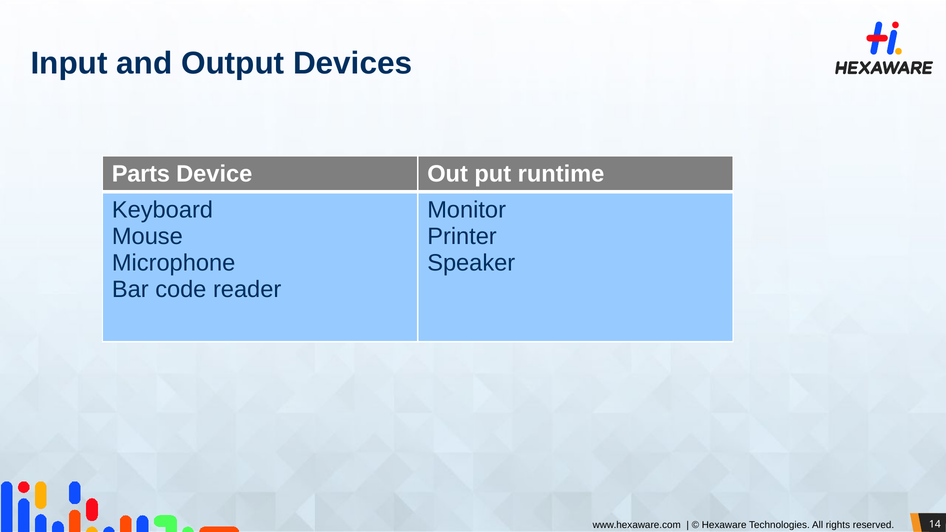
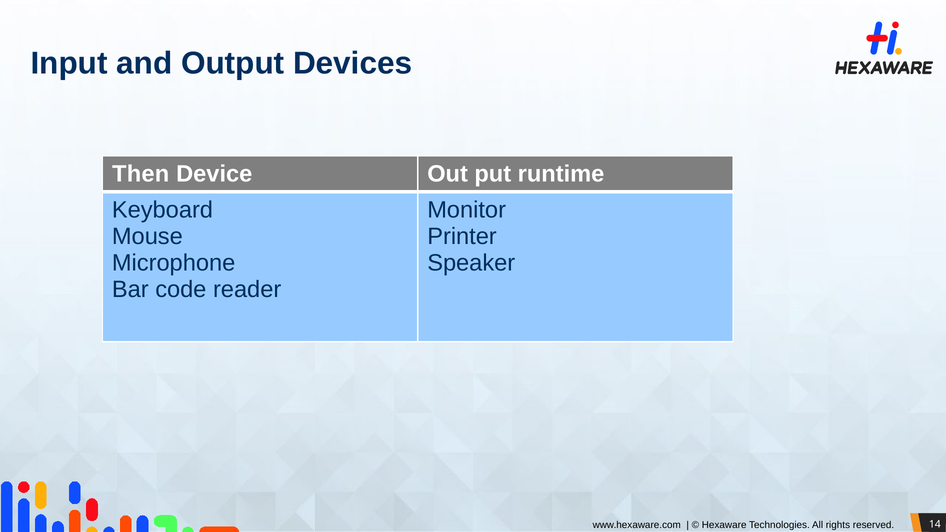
Parts: Parts -> Then
